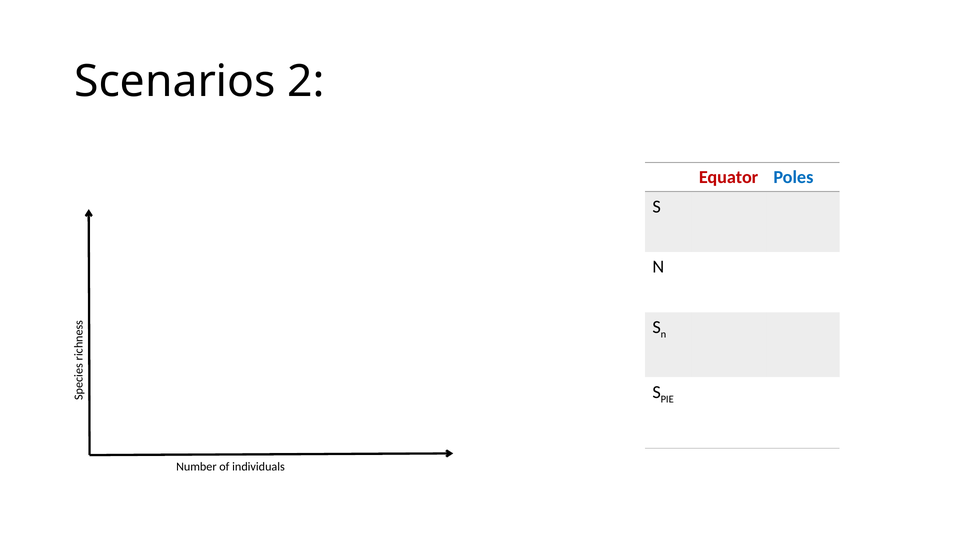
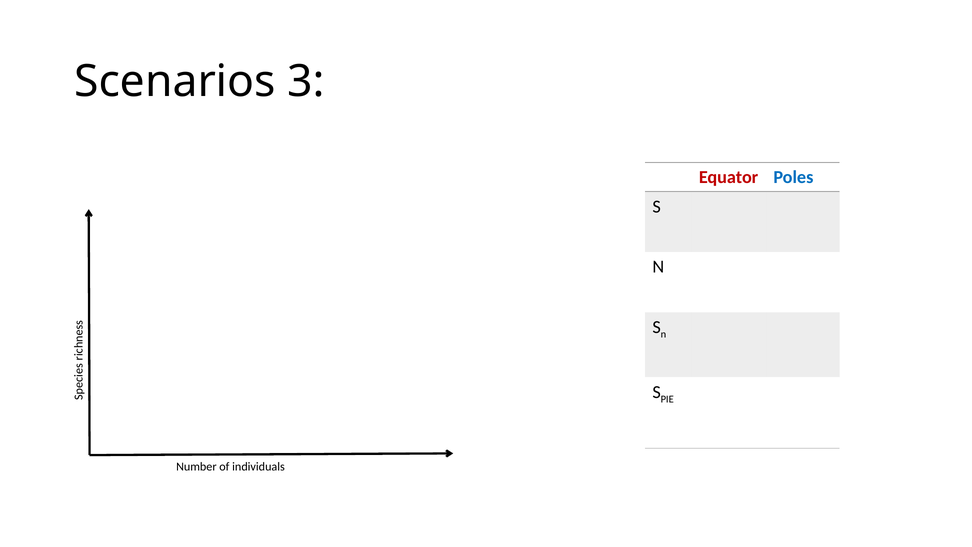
2: 2 -> 3
